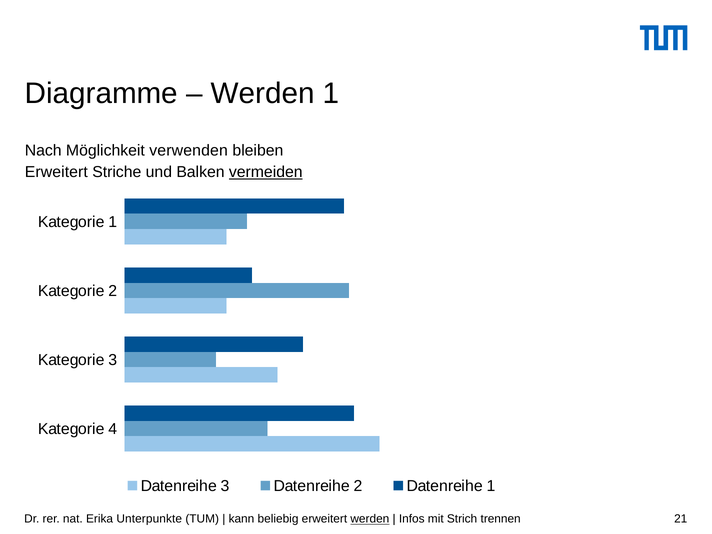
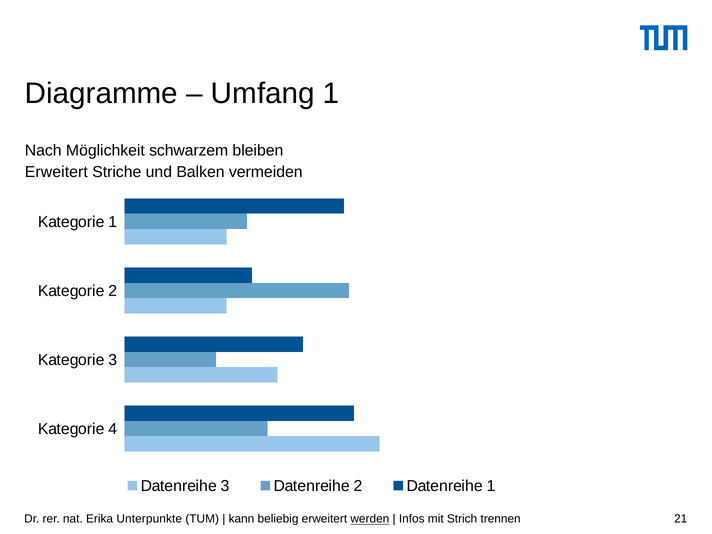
Werden at (263, 93): Werden -> Umfang
verwenden: verwenden -> schwarzem
vermeiden underline: present -> none
